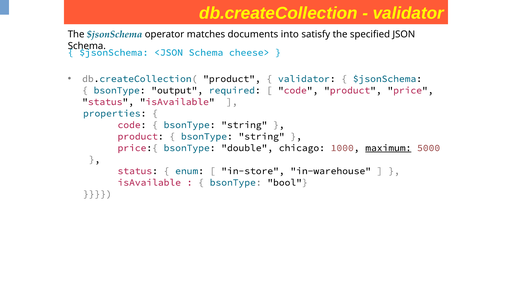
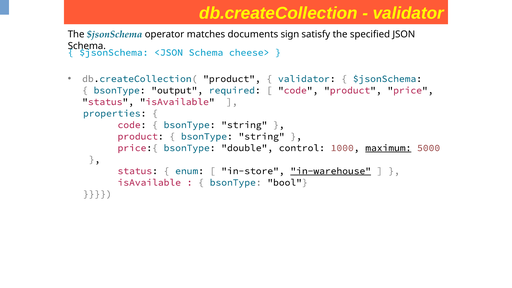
into: into -> sign
chicago: chicago -> control
in-warehouse underline: none -> present
